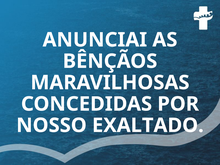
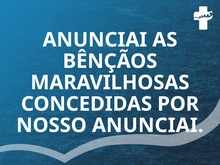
NOSSO EXALTADO: EXALTADO -> ANUNCIAI
